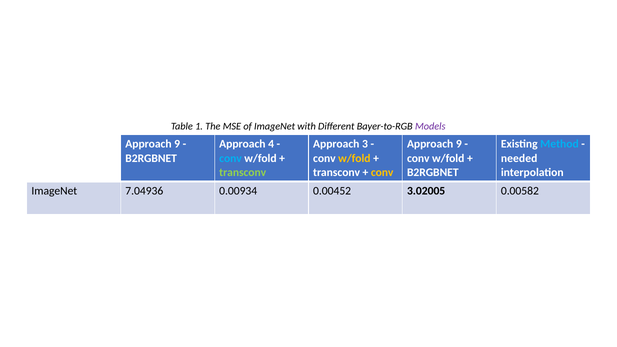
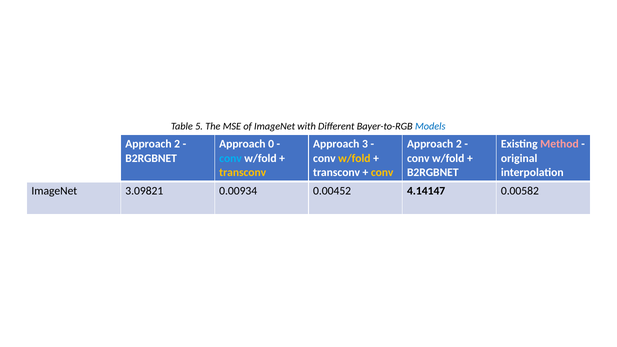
1: 1 -> 5
Models colour: purple -> blue
9 at (177, 144): 9 -> 2
4: 4 -> 0
9 at (459, 144): 9 -> 2
Method colour: light blue -> pink
needed: needed -> original
transconv at (243, 172) colour: light green -> yellow
7.04936: 7.04936 -> 3.09821
3.02005: 3.02005 -> 4.14147
